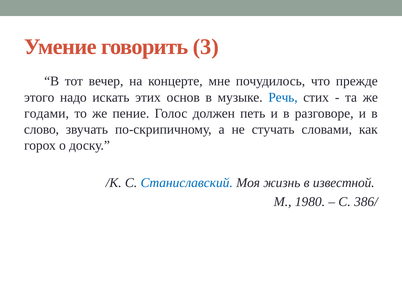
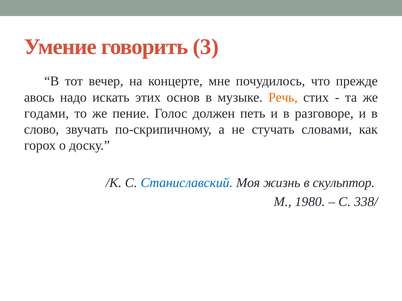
этого: этого -> авось
Речь colour: blue -> orange
известной: известной -> скульптор
386/: 386/ -> 338/
